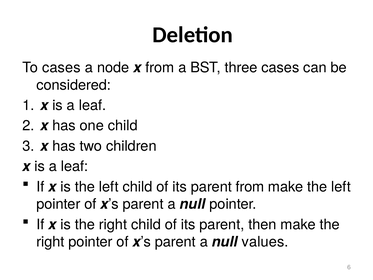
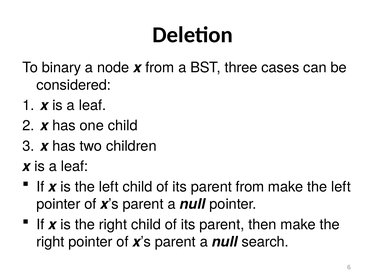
To cases: cases -> binary
values: values -> search
